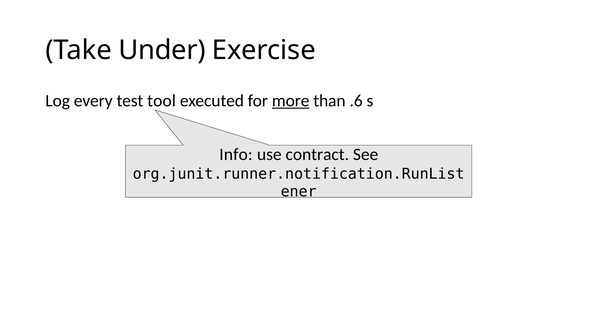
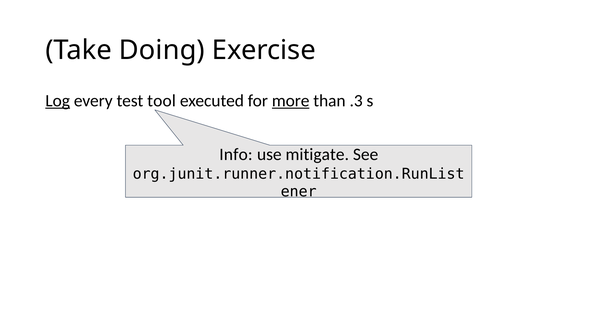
Under: Under -> Doing
Log underline: none -> present
.6: .6 -> .3
contract: contract -> mitigate
